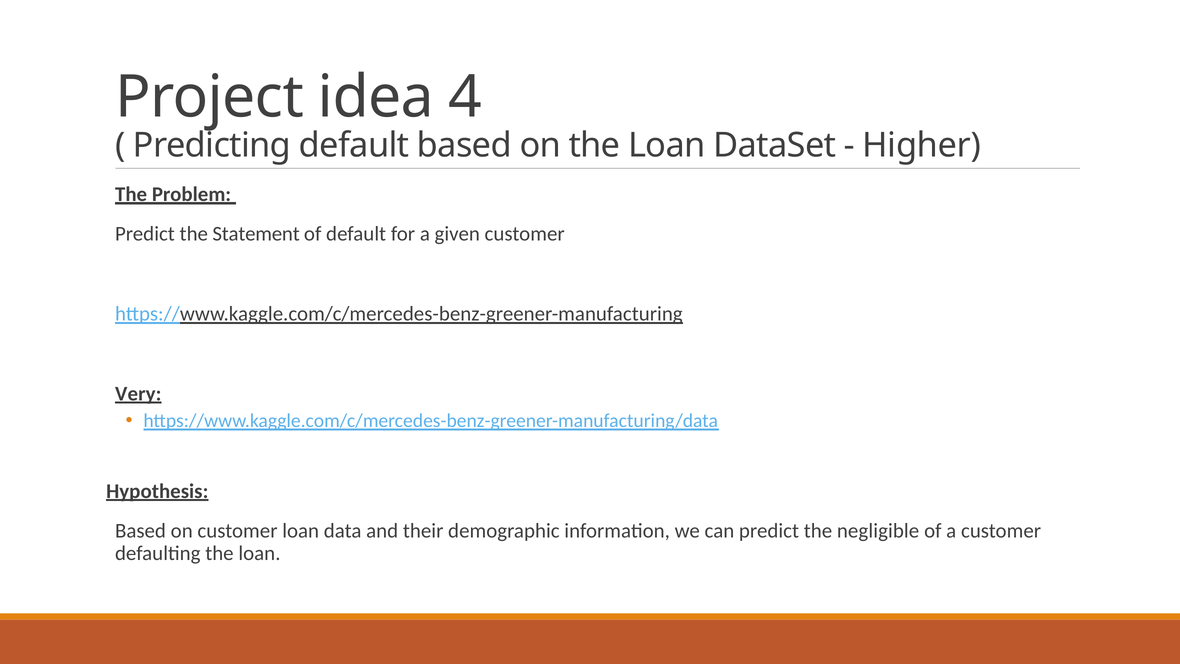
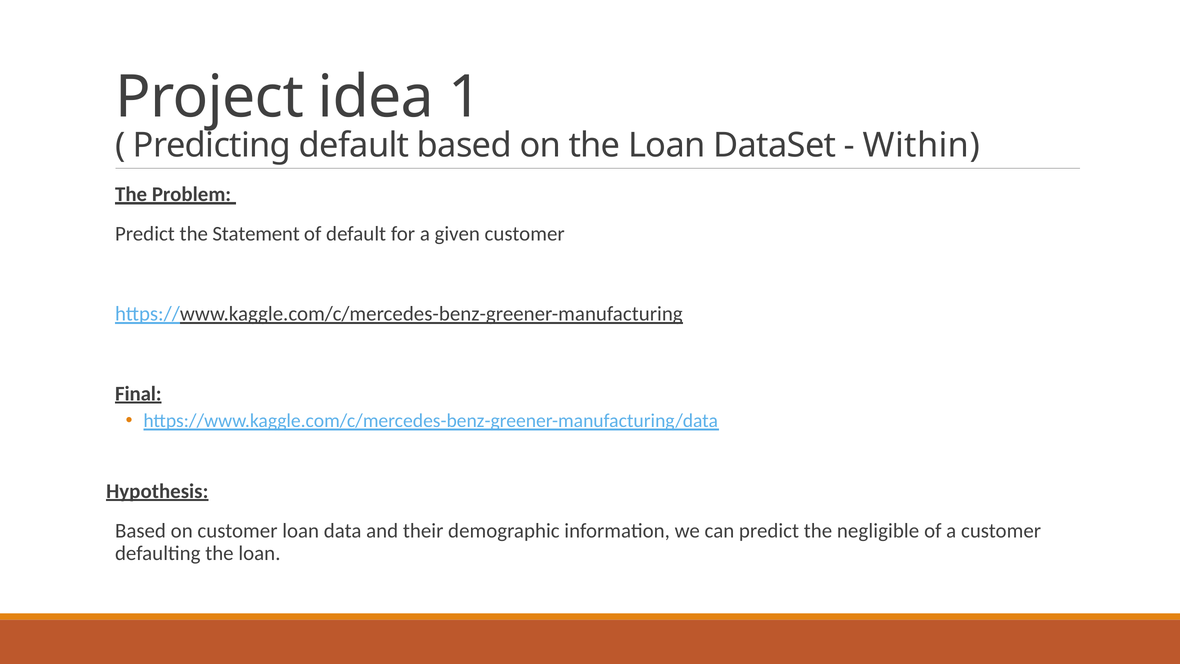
4: 4 -> 1
Higher: Higher -> Within
Very: Very -> Final
